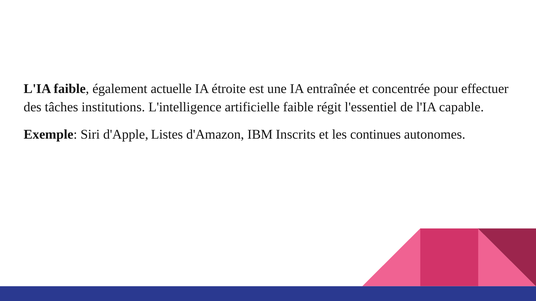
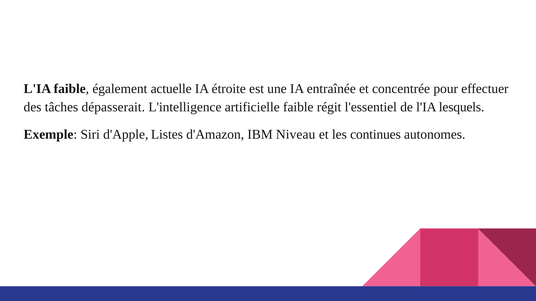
institutions: institutions -> dépasserait
capable: capable -> lesquels
Inscrits: Inscrits -> Niveau
